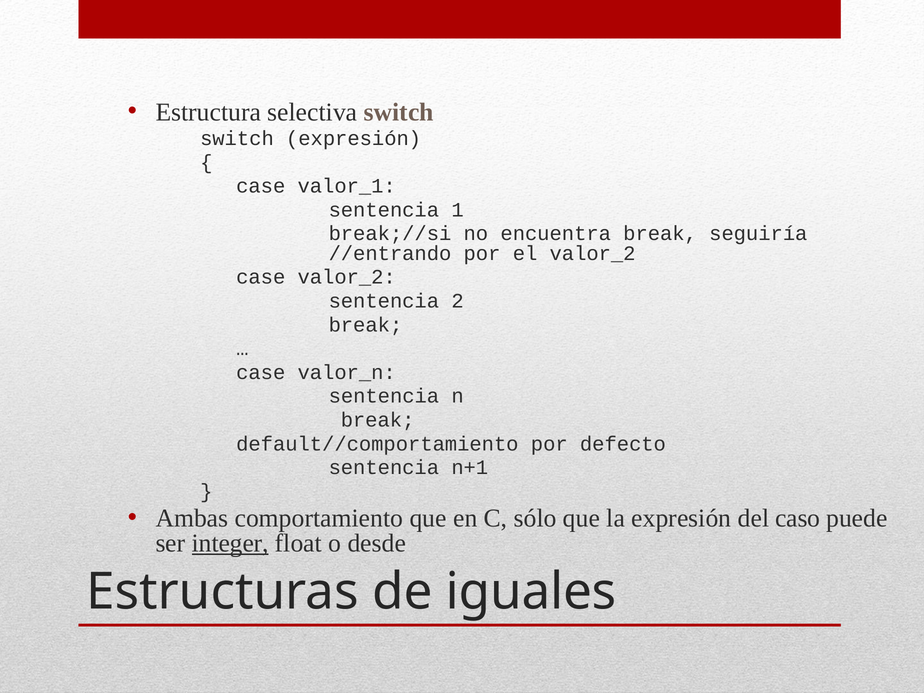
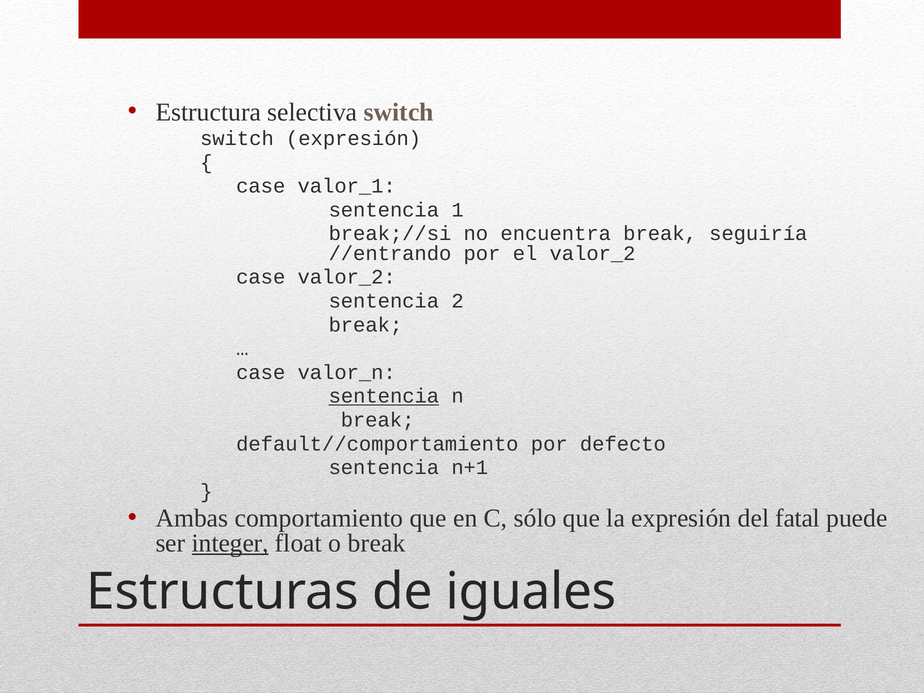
sentencia at (384, 396) underline: none -> present
caso: caso -> fatal
o desde: desde -> break
